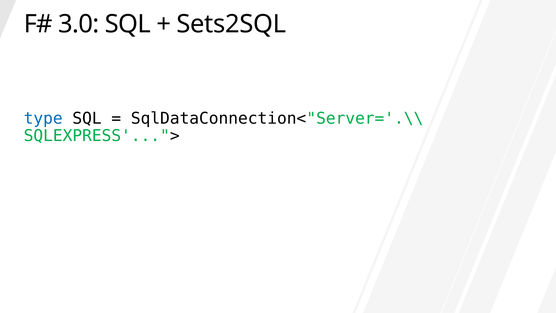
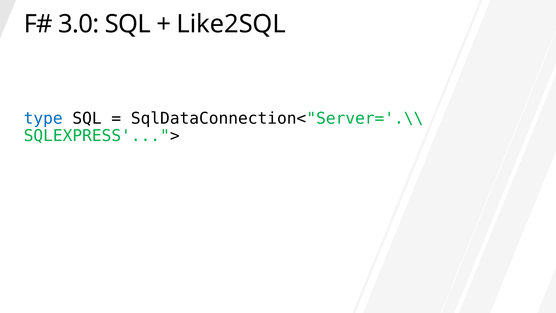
Sets2SQL: Sets2SQL -> Like2SQL
